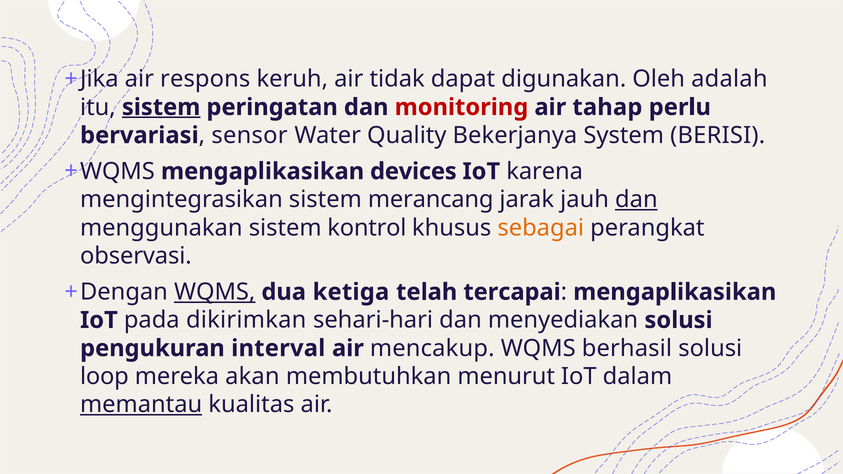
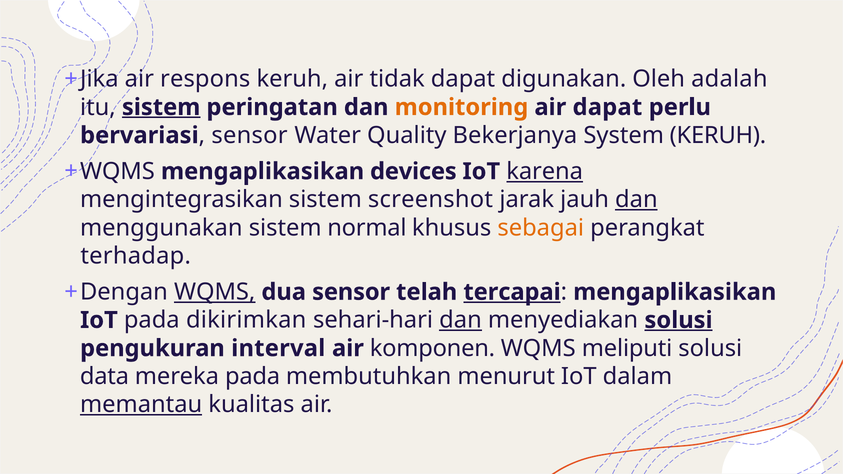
monitoring colour: red -> orange
air tahap: tahap -> dapat
System BERISI: BERISI -> KERUH
karena underline: none -> present
merancang: merancang -> screenshot
kontrol: kontrol -> normal
observasi: observasi -> terhadap
dua ketiga: ketiga -> sensor
tercapai underline: none -> present
dan at (461, 320) underline: none -> present
solusi at (679, 320) underline: none -> present
mencakup: mencakup -> komponen
berhasil: berhasil -> meliputi
loop: loop -> data
mereka akan: akan -> pada
